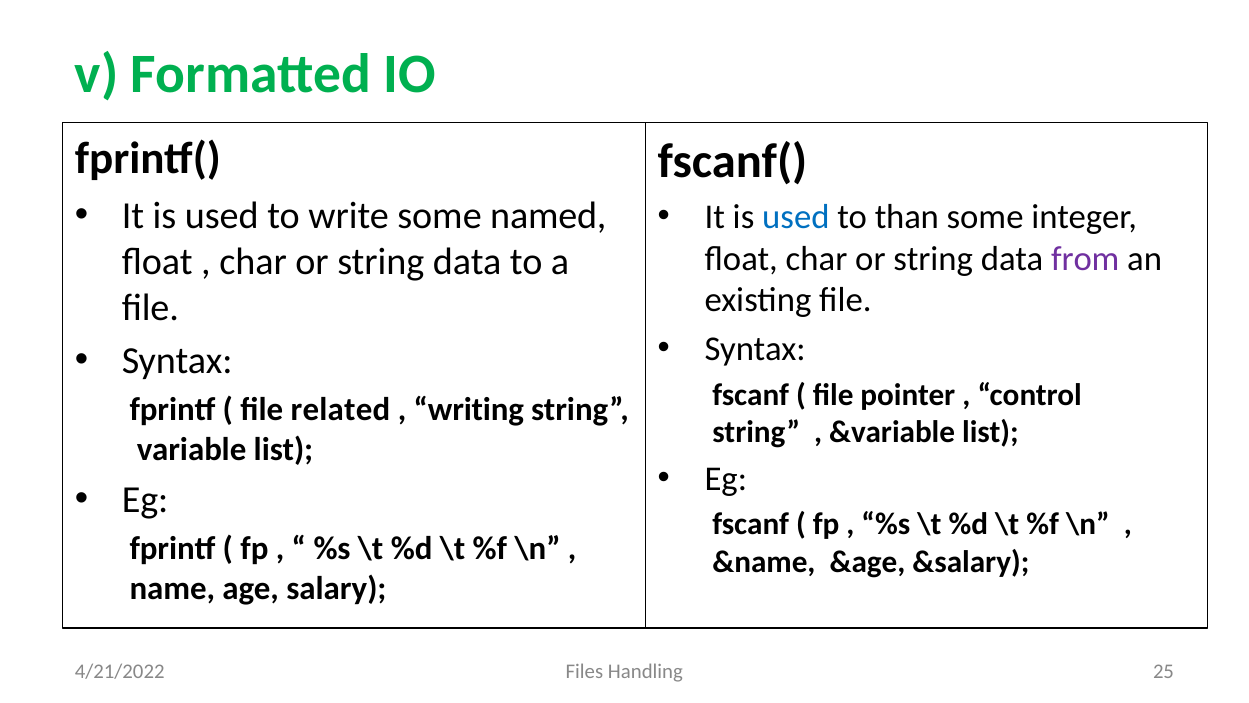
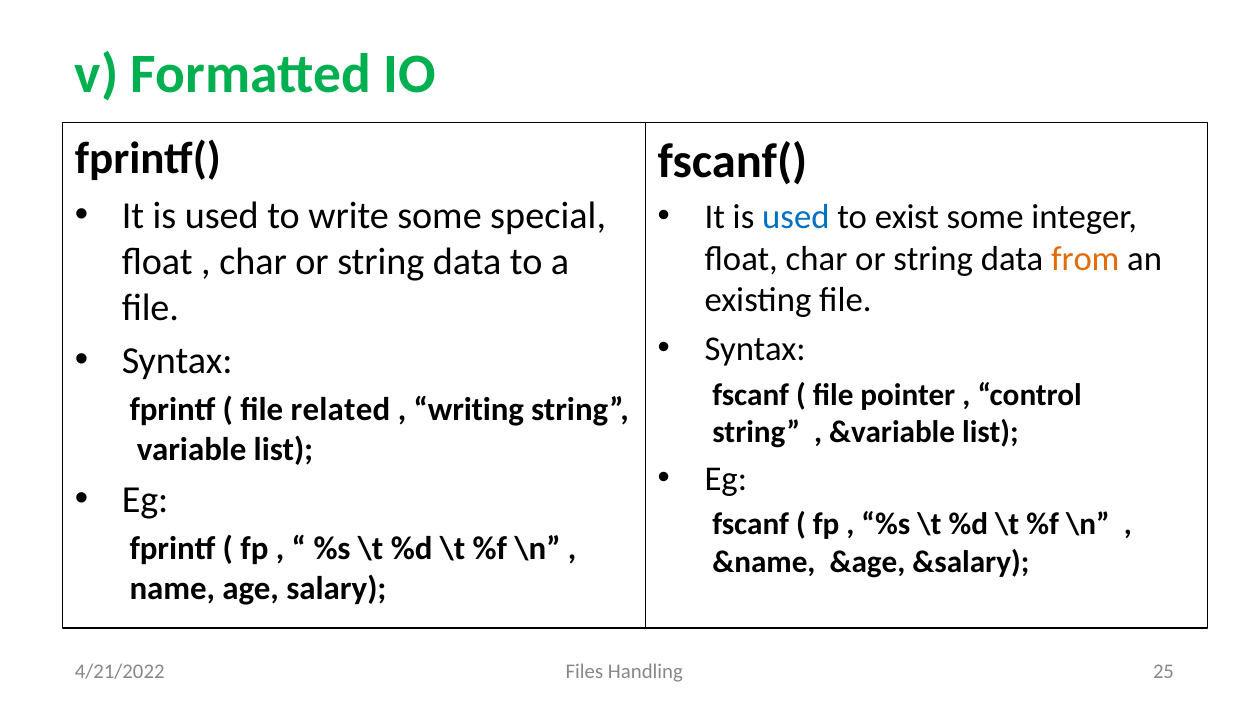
named: named -> special
than: than -> exist
from colour: purple -> orange
